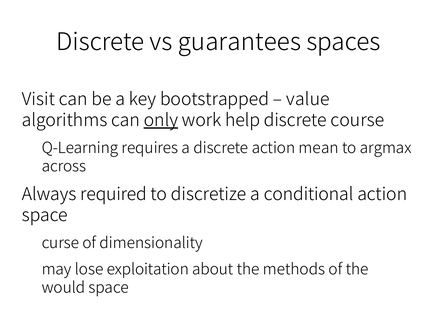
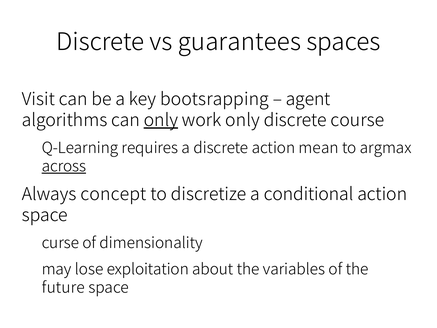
bootstrapped: bootstrapped -> bootsrapping
value: value -> agent
work help: help -> only
across underline: none -> present
required: required -> concept
methods: methods -> variables
would: would -> future
